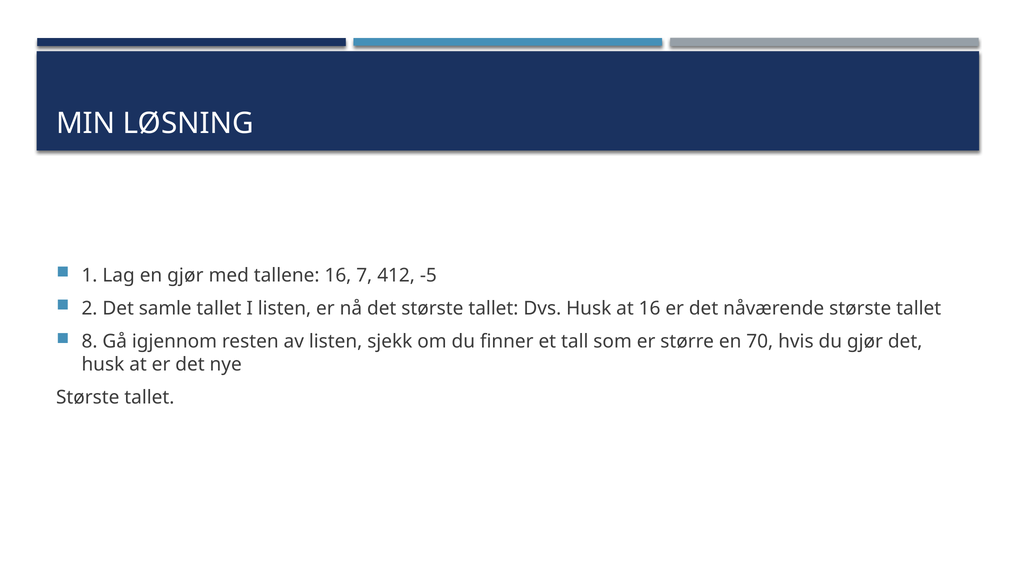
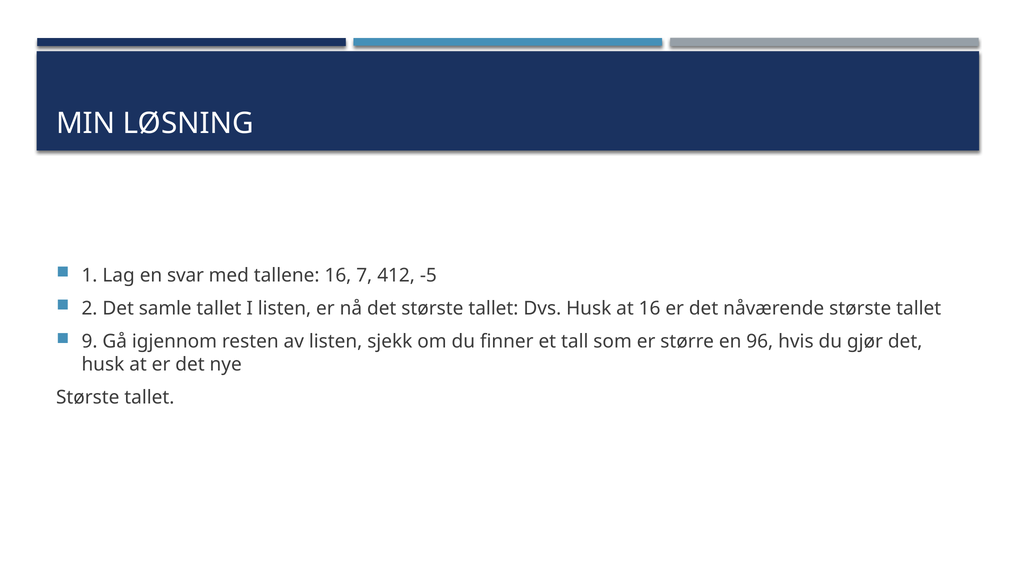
en gjør: gjør -> svar
8: 8 -> 9
70: 70 -> 96
